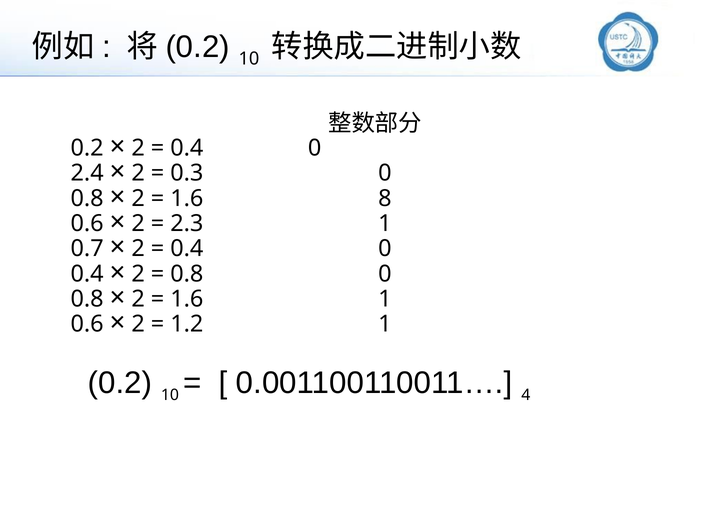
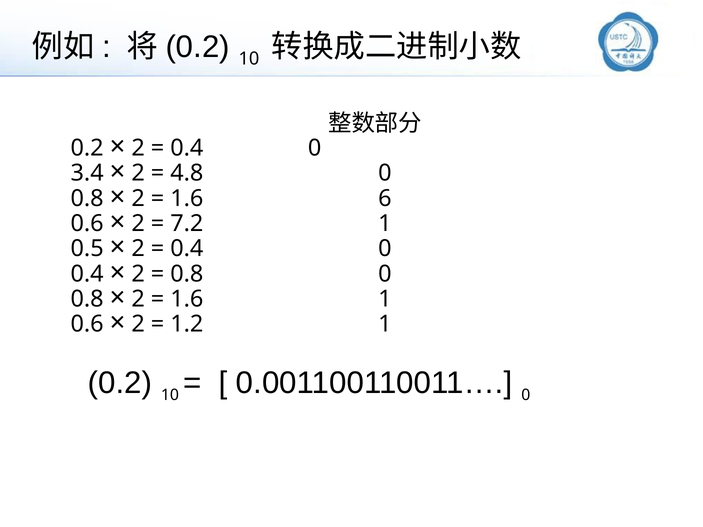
2.4: 2.4 -> 3.4
0.3: 0.3 -> 4.8
8: 8 -> 6
2.3: 2.3 -> 7.2
0.7: 0.7 -> 0.5
0.001100110011… 4: 4 -> 0
